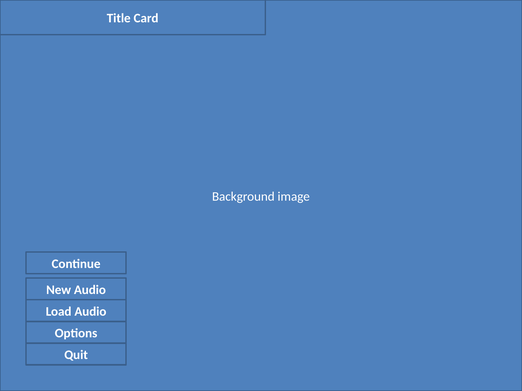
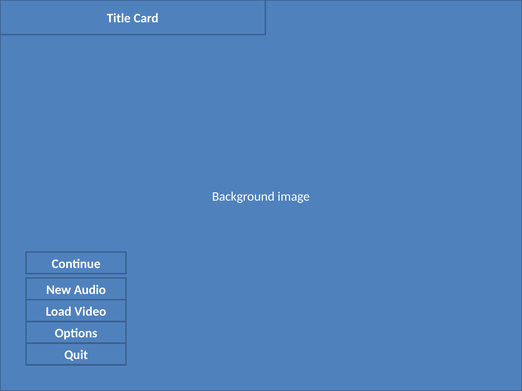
Load Audio: Audio -> Video
